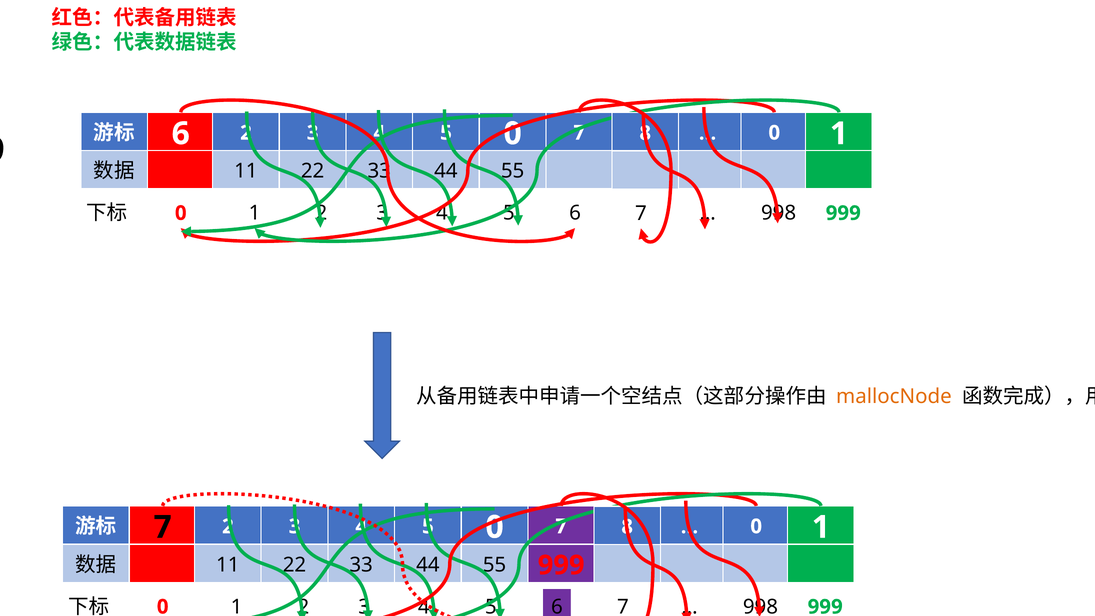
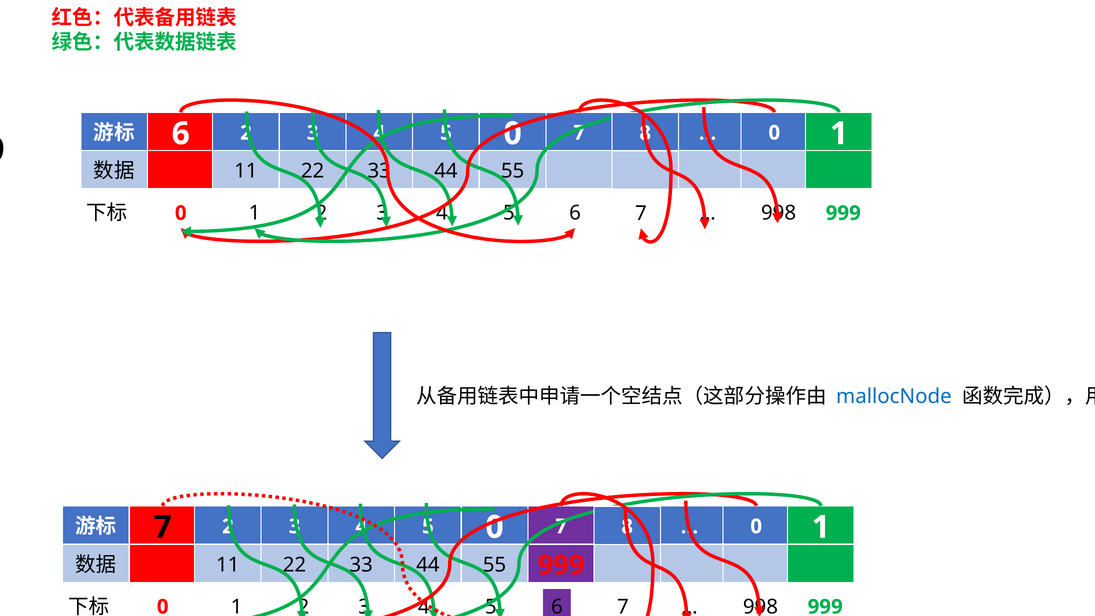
mallocNode colour: orange -> blue
